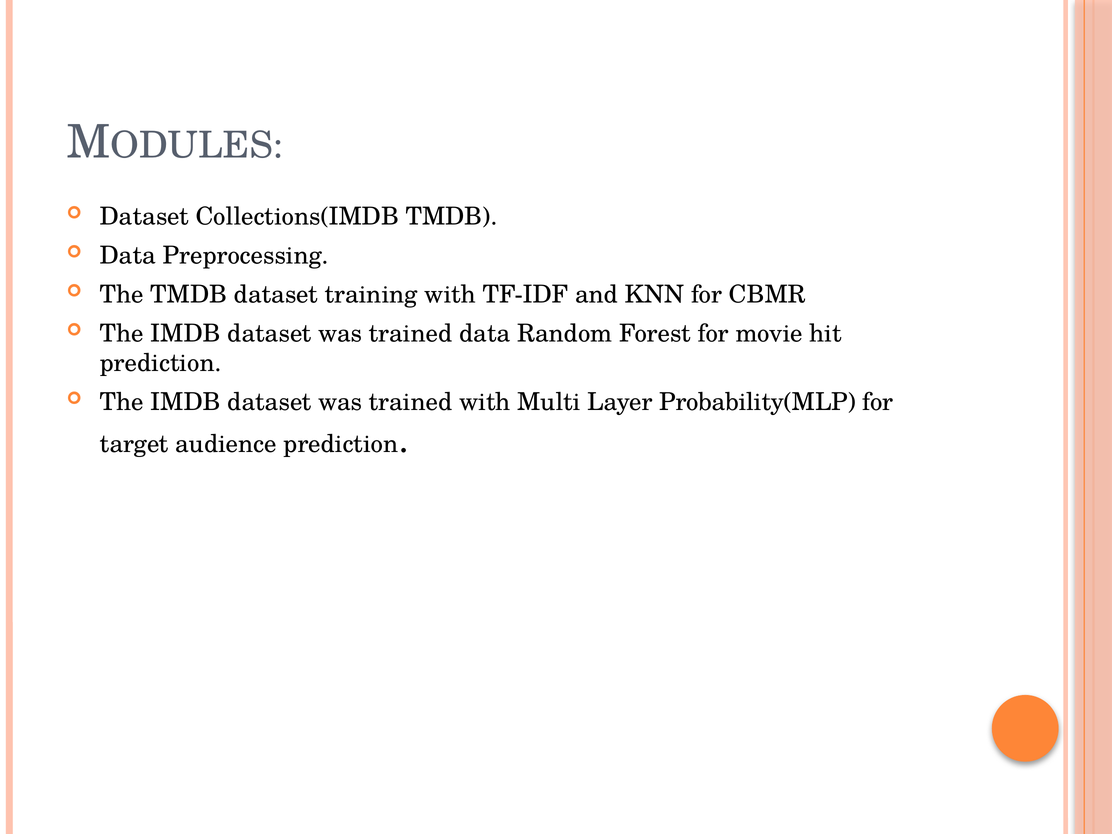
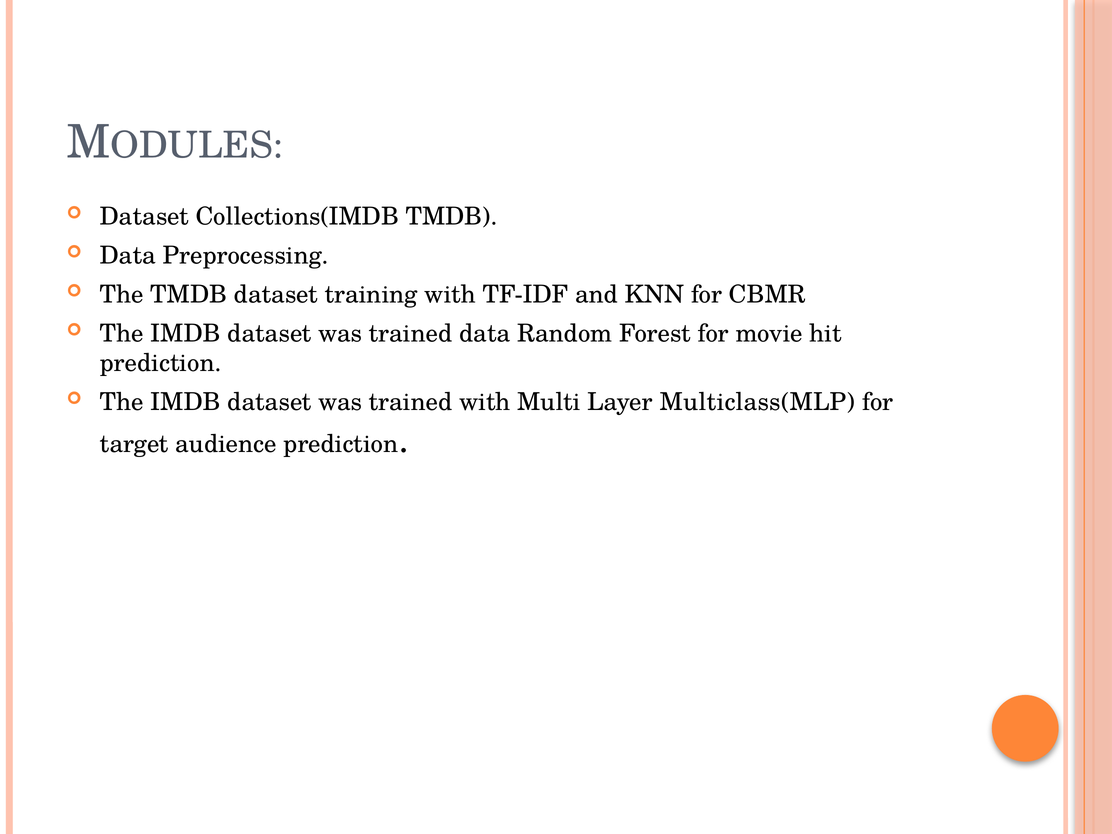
Probability(MLP: Probability(MLP -> Multiclass(MLP
